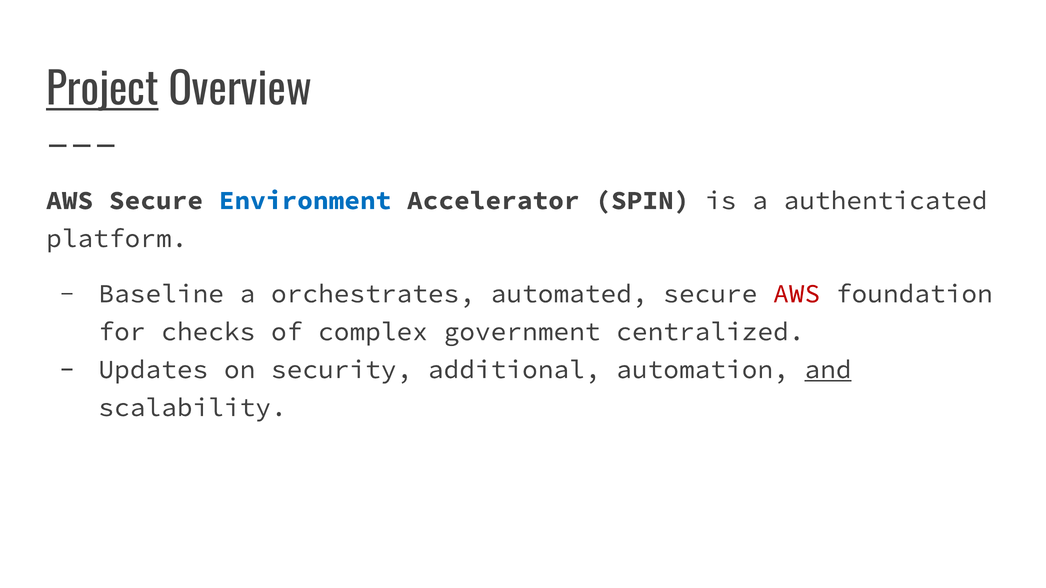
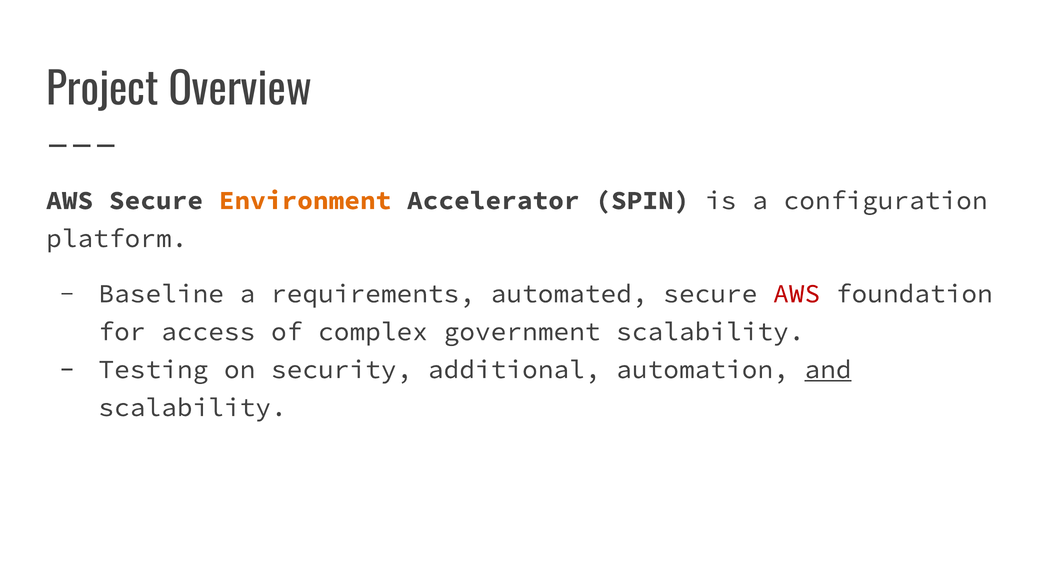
Project underline: present -> none
Environment colour: blue -> orange
authenticated: authenticated -> configuration
orchestrates: orchestrates -> requirements
checks: checks -> access
government centralized: centralized -> scalability
Updates: Updates -> Testing
